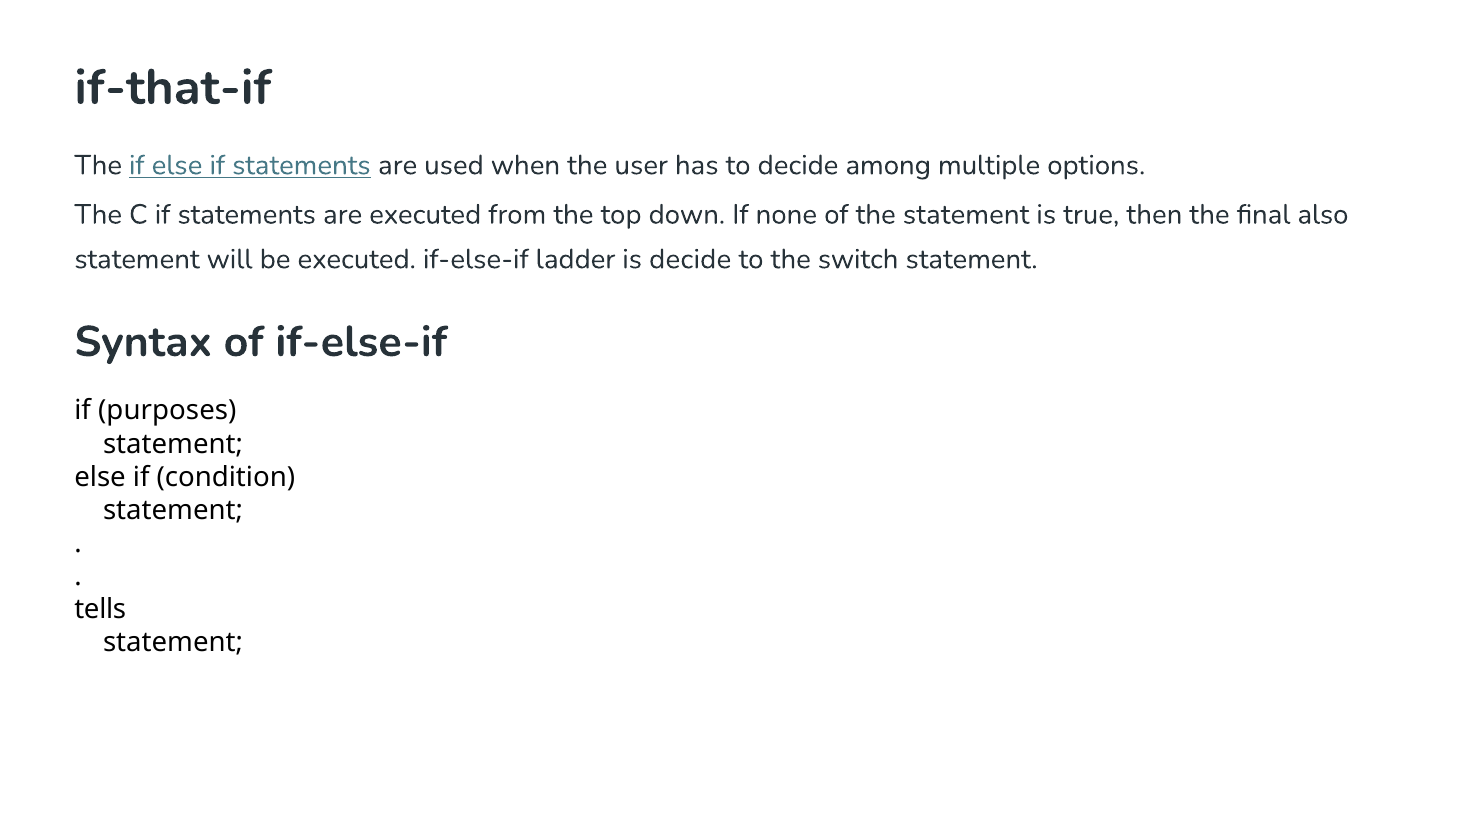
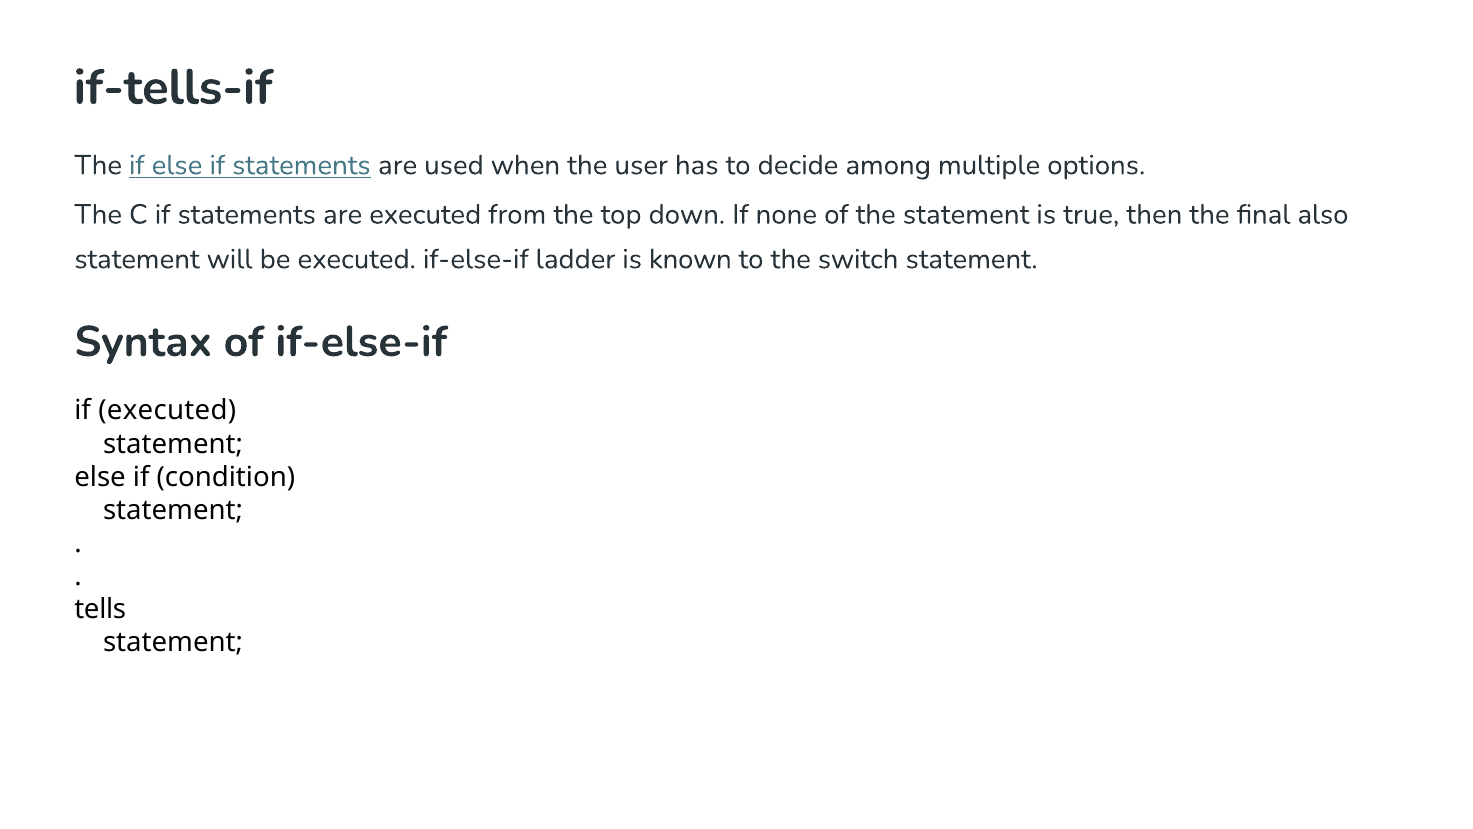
if-that-if: if-that-if -> if-tells-if
is decide: decide -> known
if purposes: purposes -> executed
